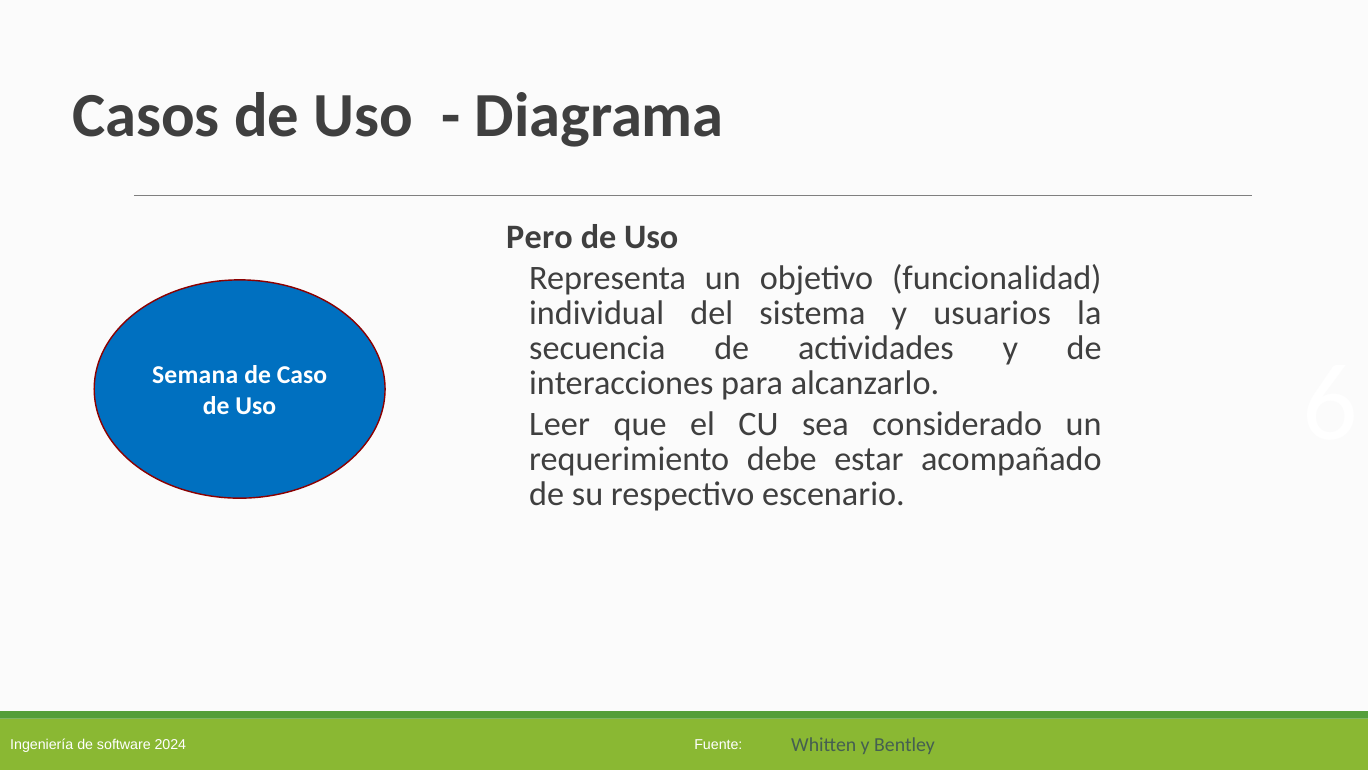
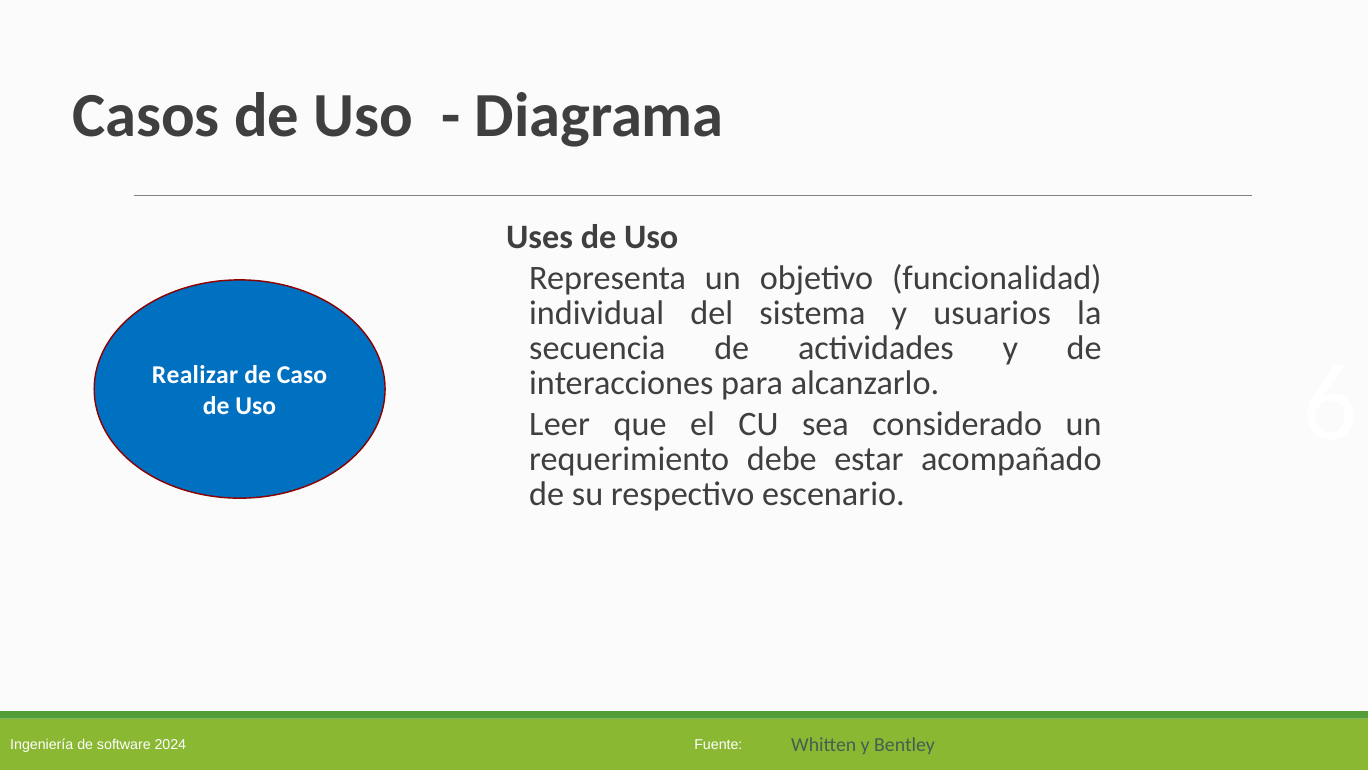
Pero: Pero -> Uses
Semana: Semana -> Realizar
